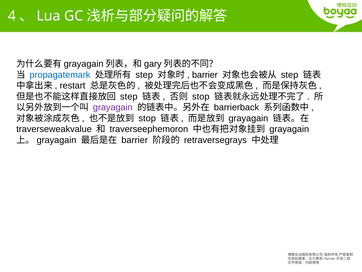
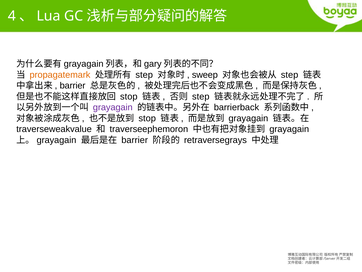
propagatemark colour: blue -> orange
barrier at (205, 75): barrier -> sweep
restart at (73, 85): restart -> barrier
step at (129, 96): step -> stop
stop at (201, 96): stop -> step
